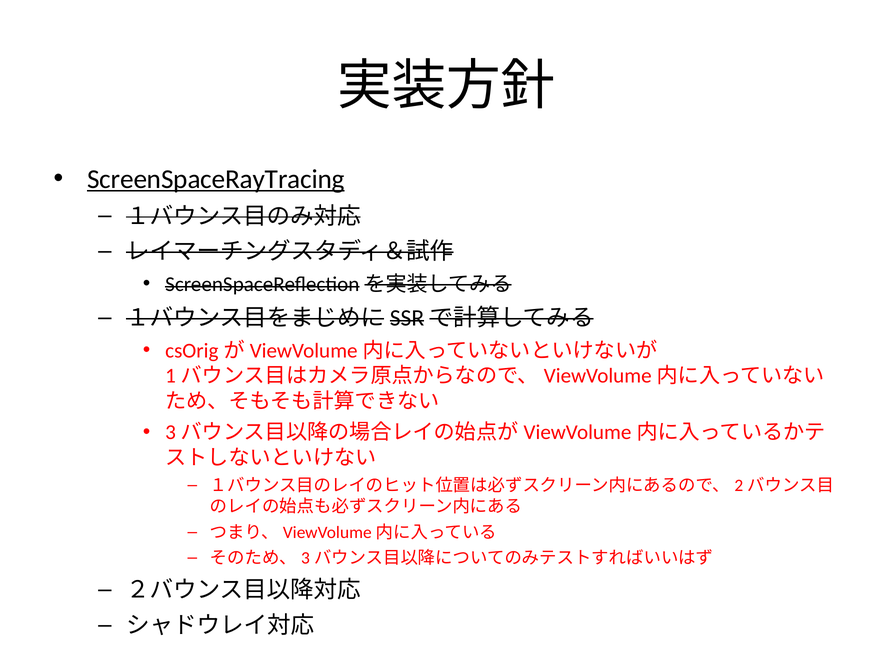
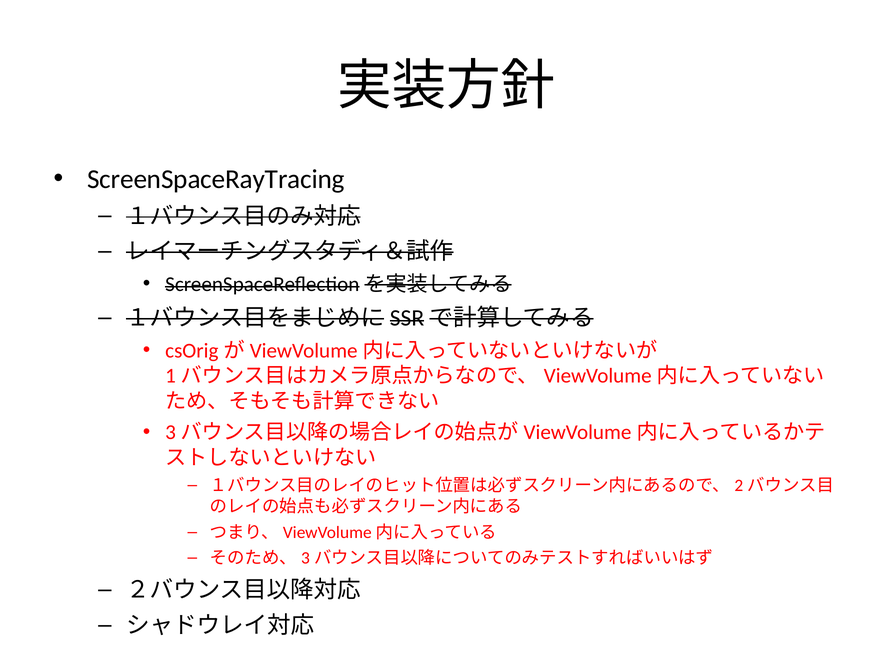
ScreenSpaceRayTracing underline: present -> none
